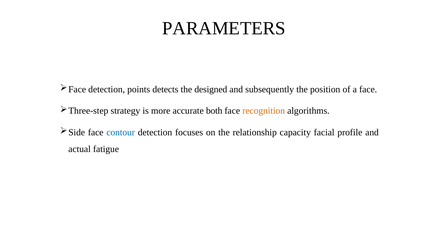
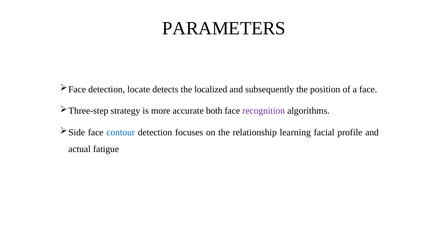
points: points -> locate
designed: designed -> localized
recognition colour: orange -> purple
capacity: capacity -> learning
